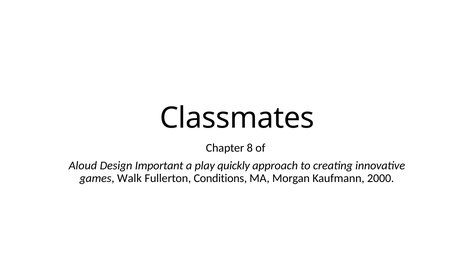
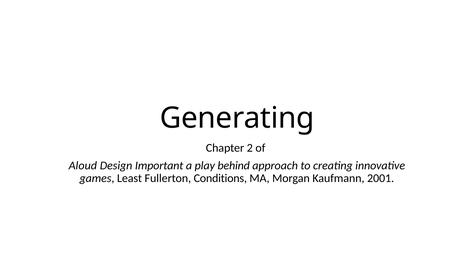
Classmates: Classmates -> Generating
8: 8 -> 2
quickly: quickly -> behind
Walk: Walk -> Least
2000: 2000 -> 2001
